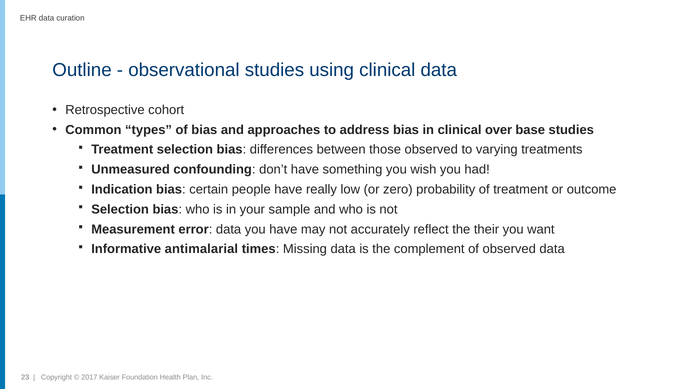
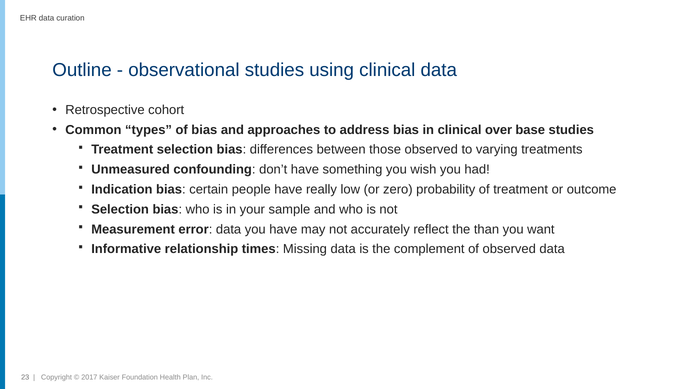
their: their -> than
antimalarial: antimalarial -> relationship
